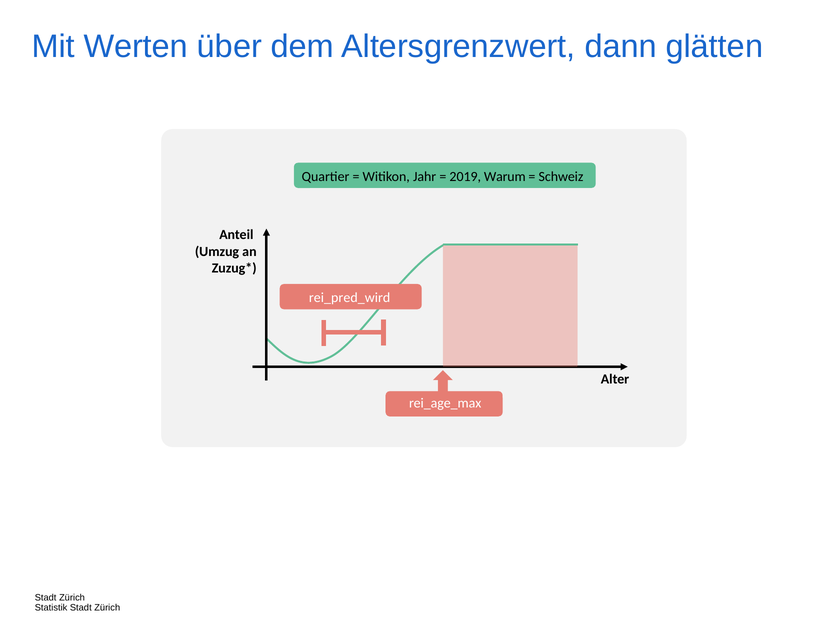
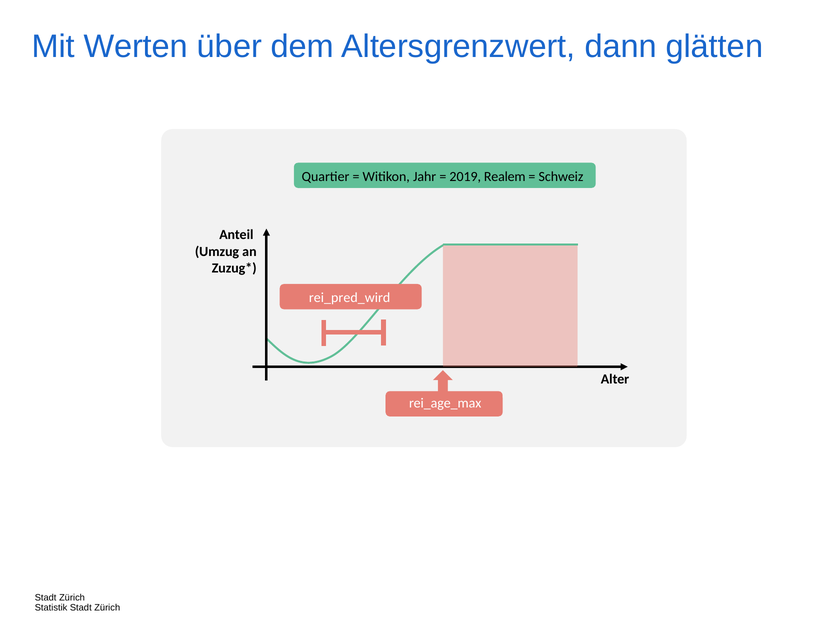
Warum: Warum -> Realem
